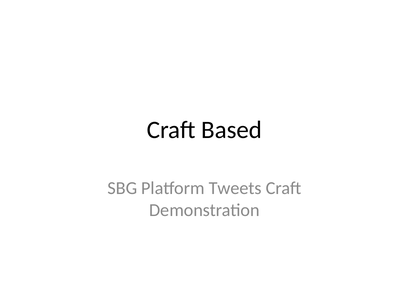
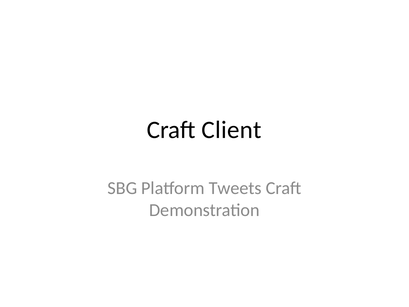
Based: Based -> Client
